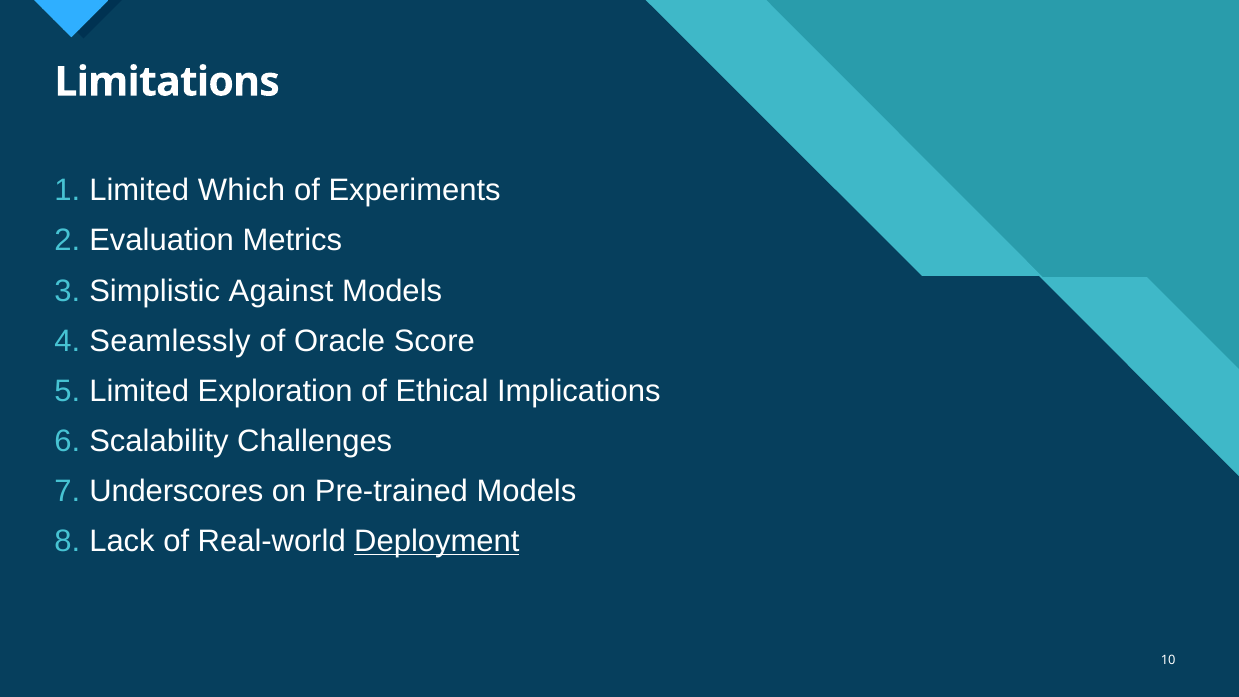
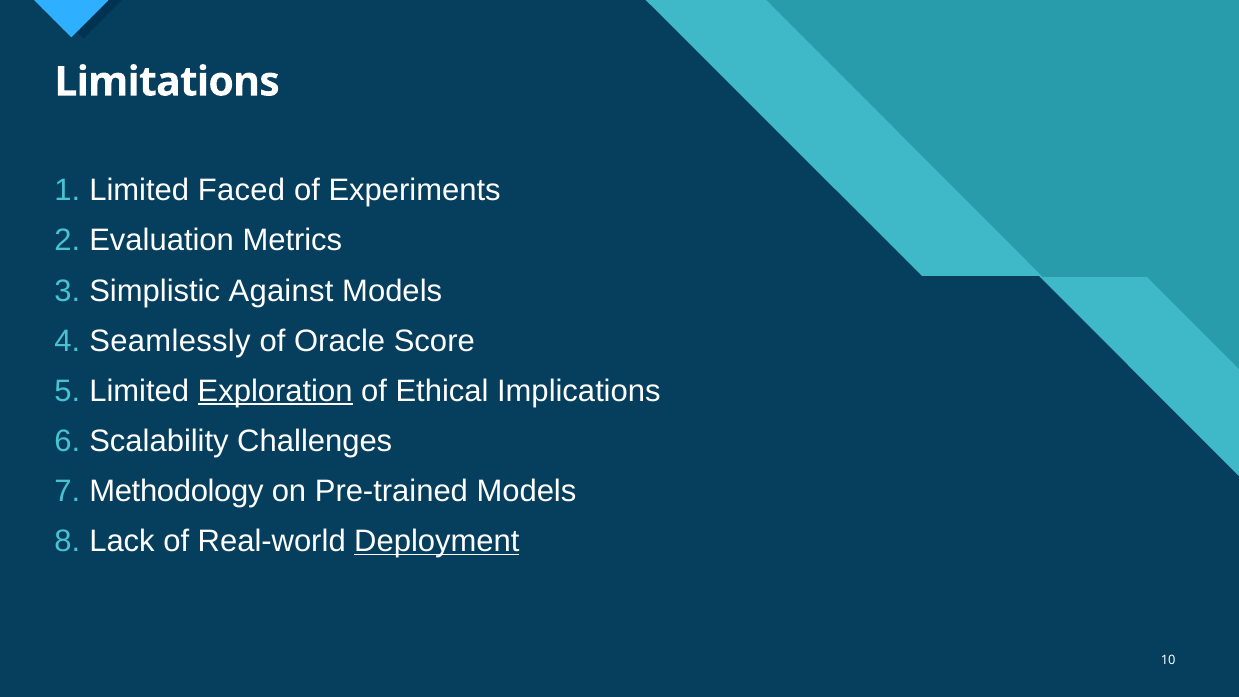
Which: Which -> Faced
Exploration underline: none -> present
Underscores: Underscores -> Methodology
